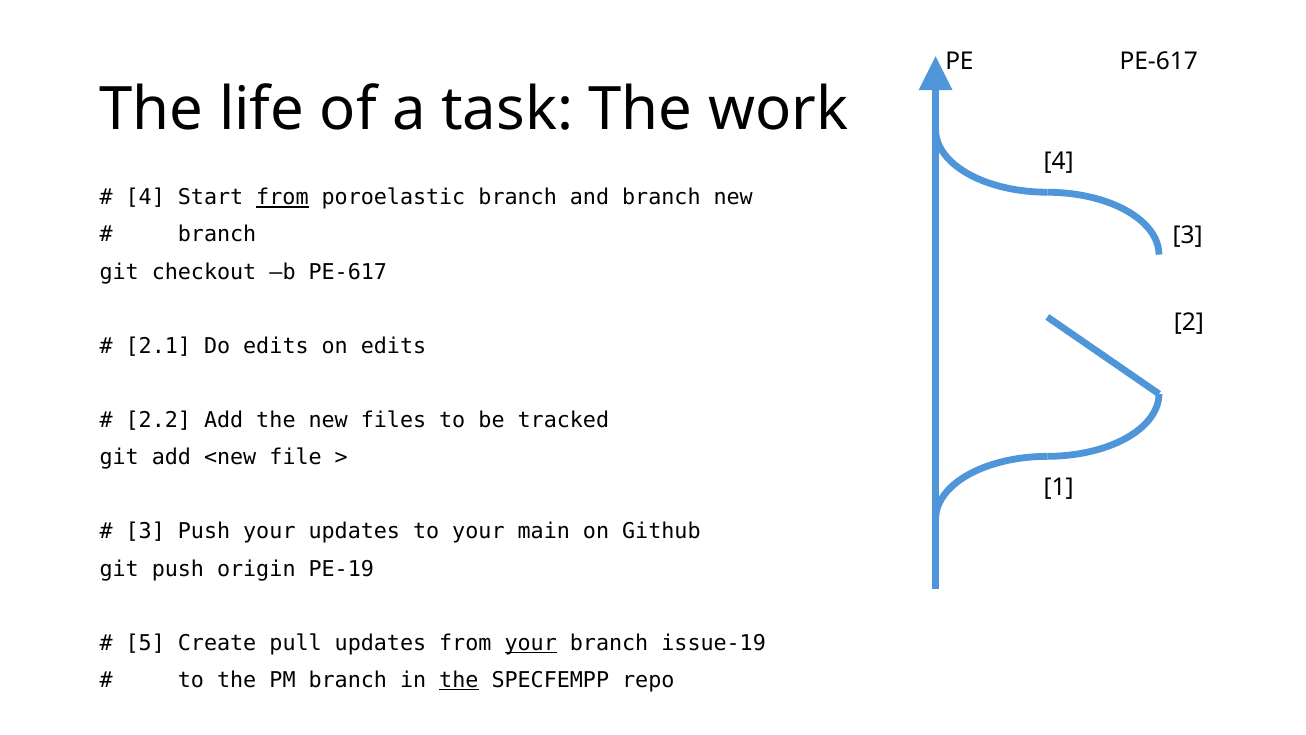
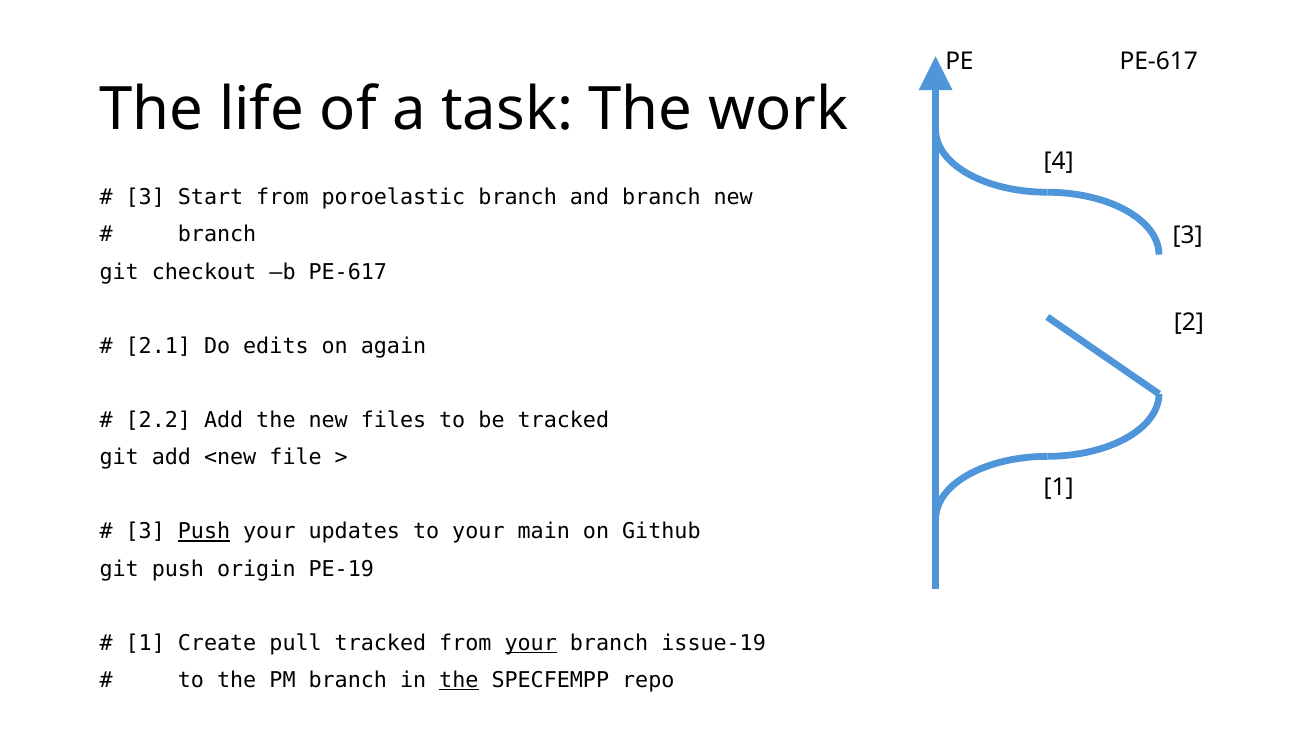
4 at (145, 198): 4 -> 3
from at (282, 198) underline: present -> none
on edits: edits -> again
Push at (204, 531) underline: none -> present
5 at (145, 643): 5 -> 1
pull updates: updates -> tracked
